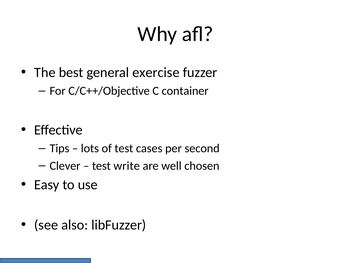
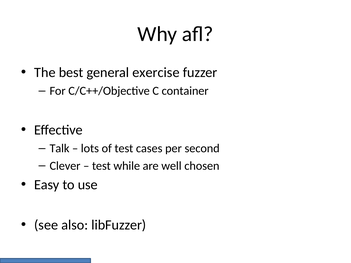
Tips: Tips -> Talk
write: write -> while
